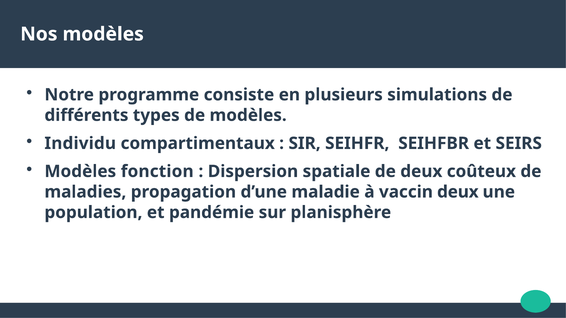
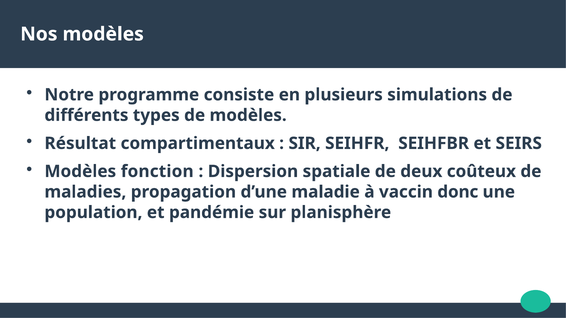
Individu: Individu -> Résultat
vaccin deux: deux -> donc
